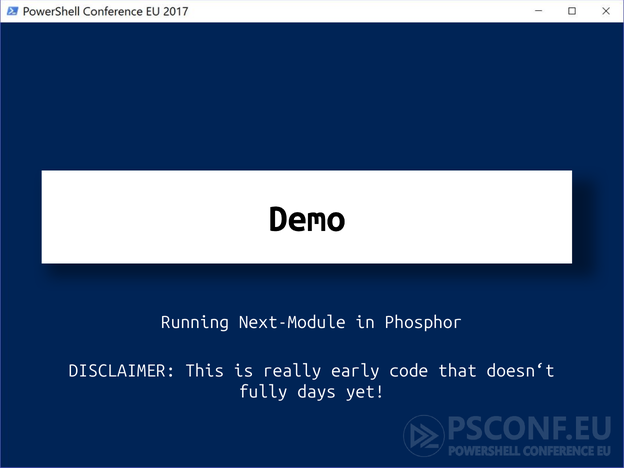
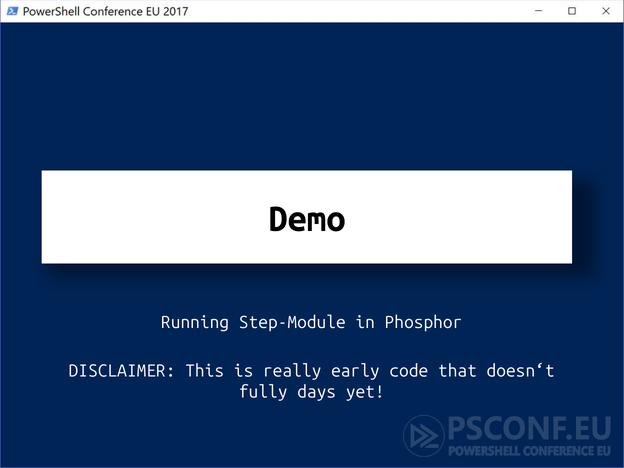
Next-Module: Next-Module -> Step-Module
